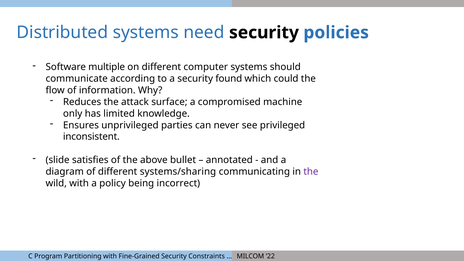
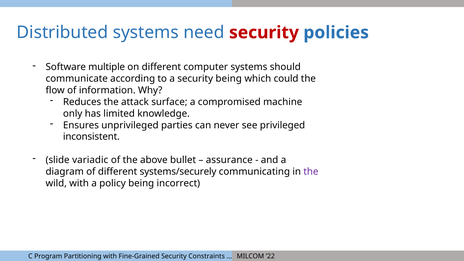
security at (264, 33) colour: black -> red
security found: found -> being
satisfies: satisfies -> variadic
annotated: annotated -> assurance
systems/sharing: systems/sharing -> systems/securely
